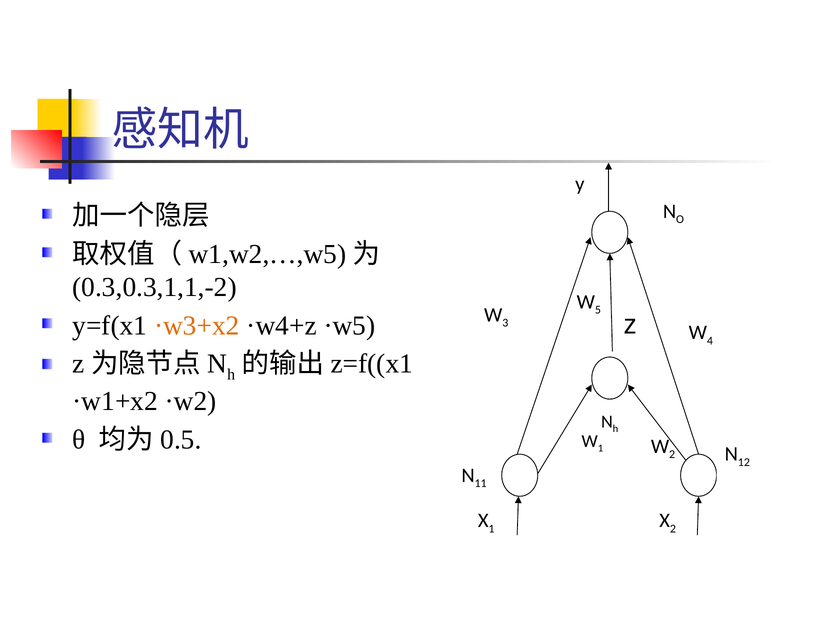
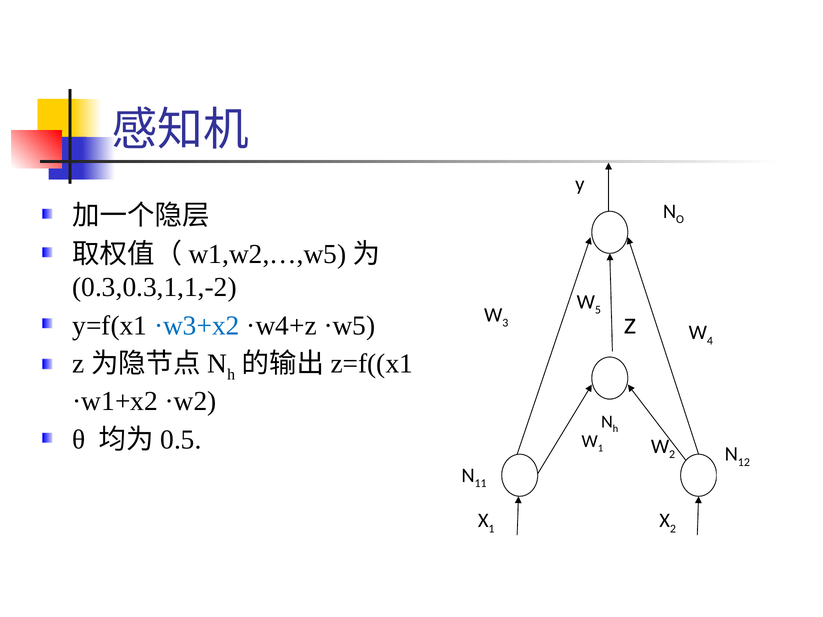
·w3+x2 colour: orange -> blue
